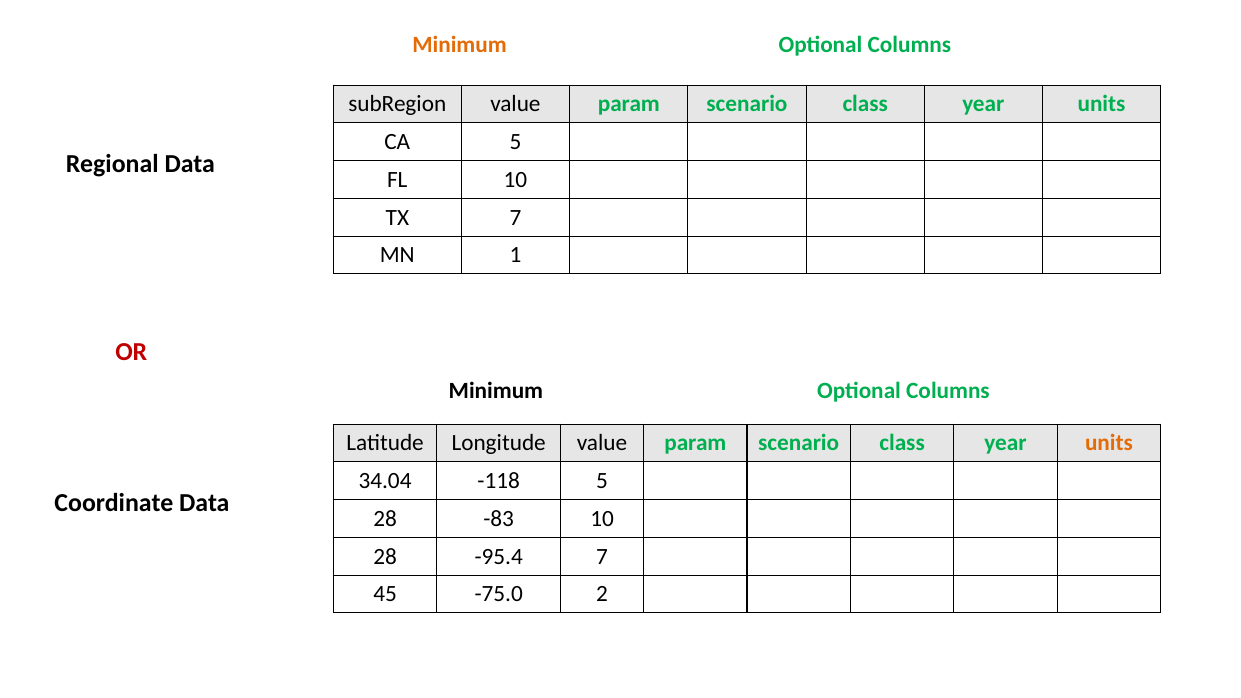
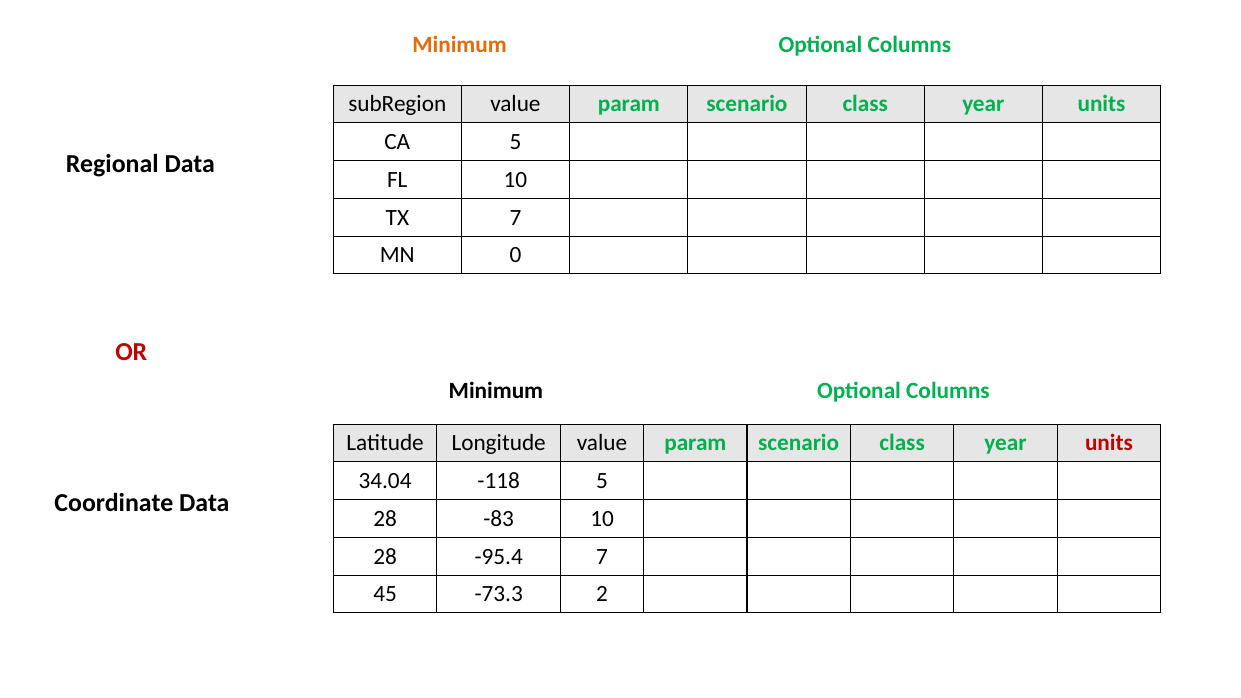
1: 1 -> 0
units at (1109, 443) colour: orange -> red
-75.0: -75.0 -> -73.3
